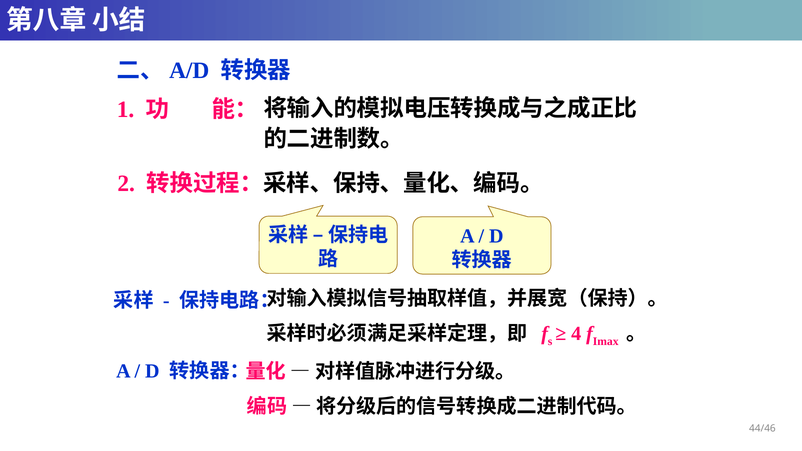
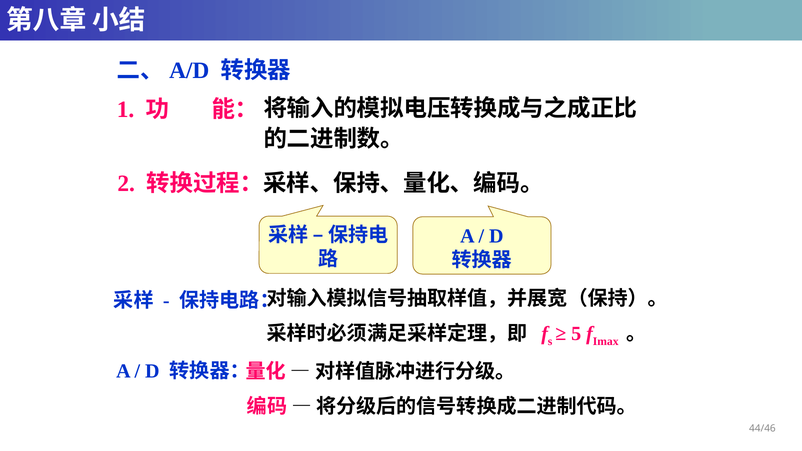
4: 4 -> 5
